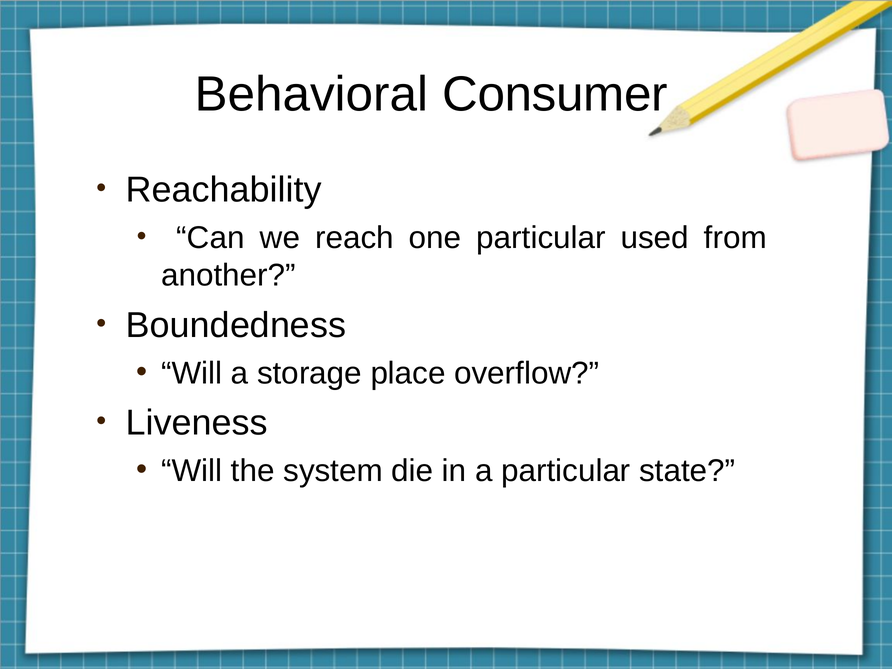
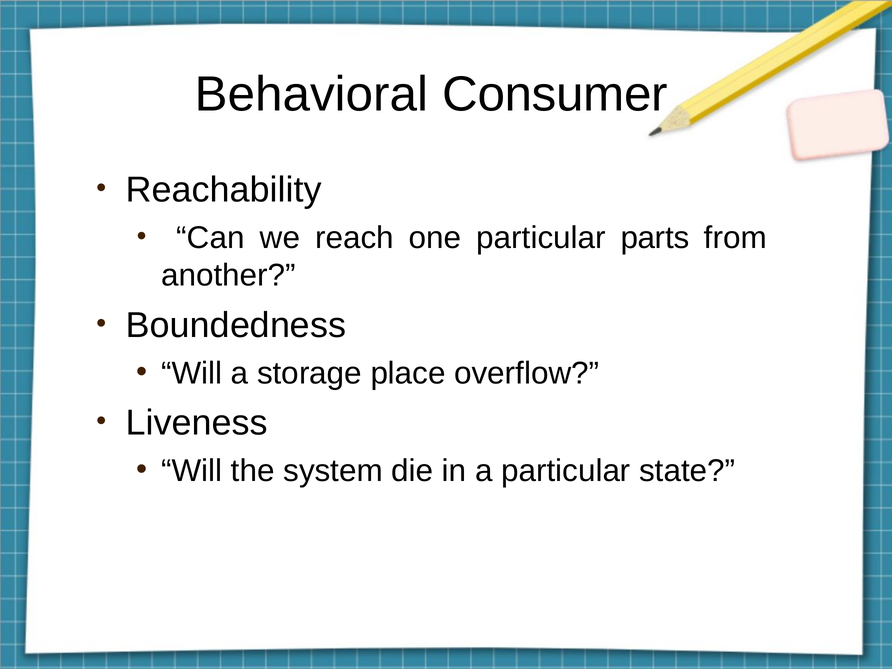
used: used -> parts
